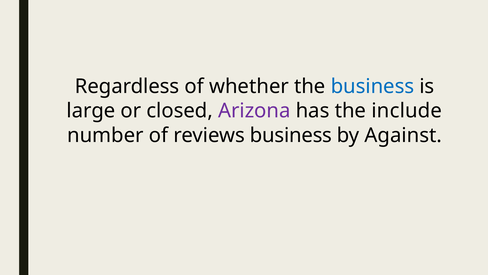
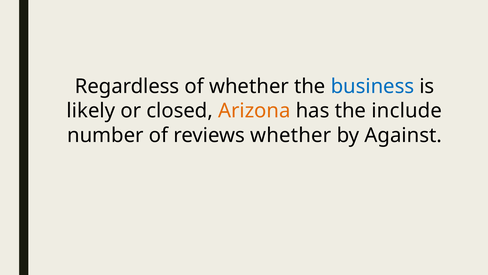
large: large -> likely
Arizona colour: purple -> orange
reviews business: business -> whether
